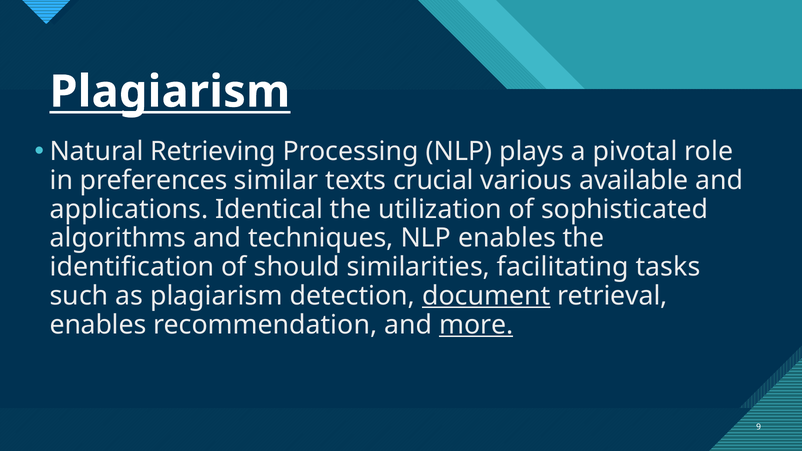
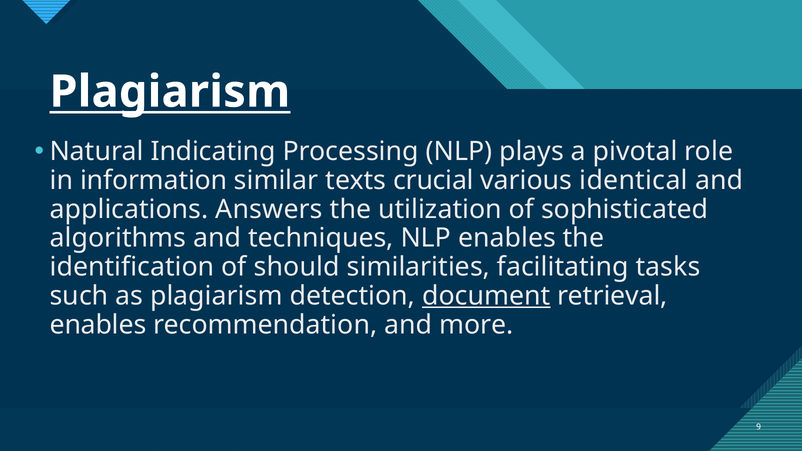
Retrieving: Retrieving -> Indicating
preferences: preferences -> information
available: available -> identical
Identical: Identical -> Answers
more underline: present -> none
